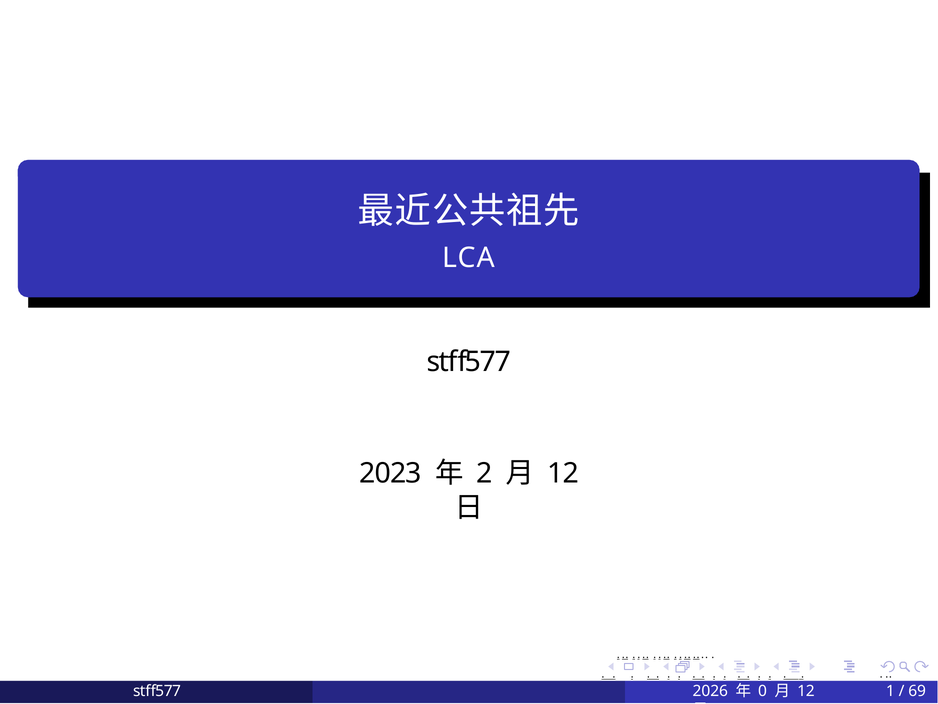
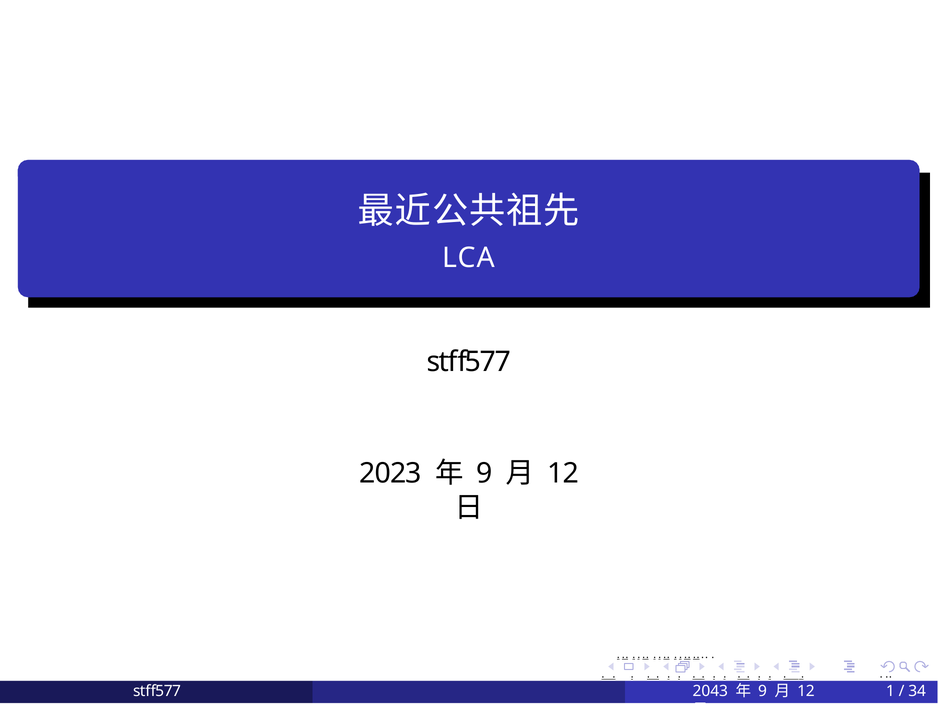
2 at (485, 474): 2 -> 9
2026: 2026 -> 2043
0 at (763, 691): 0 -> 9
69: 69 -> 34
